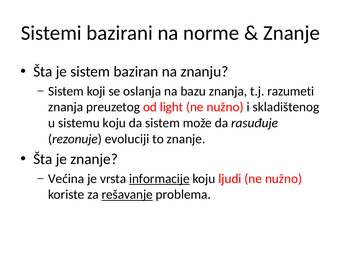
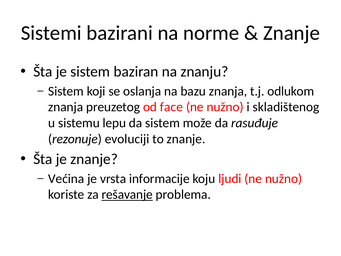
razumeti: razumeti -> odlukom
light: light -> face
sistemu koju: koju -> lepu
informacije underline: present -> none
